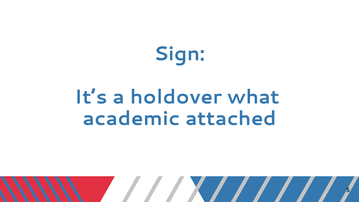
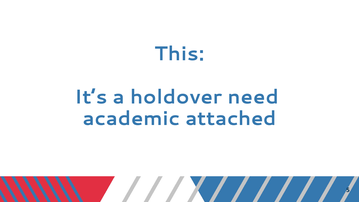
Sign: Sign -> This
what: what -> need
